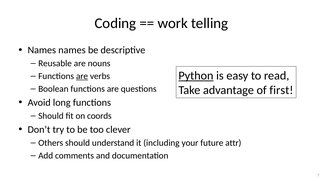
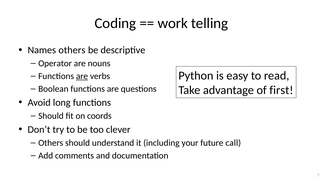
Names names: names -> others
Reusable: Reusable -> Operator
Python underline: present -> none
attr: attr -> call
